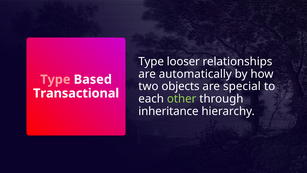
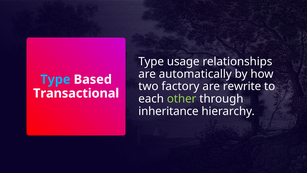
looser: looser -> usage
Type at (55, 79) colour: pink -> light blue
objects: objects -> factory
special: special -> rewrite
